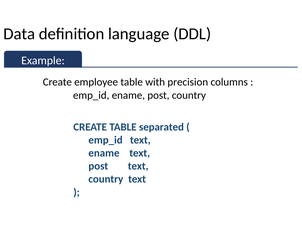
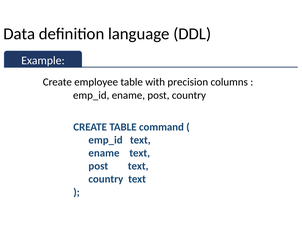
separated: separated -> command
